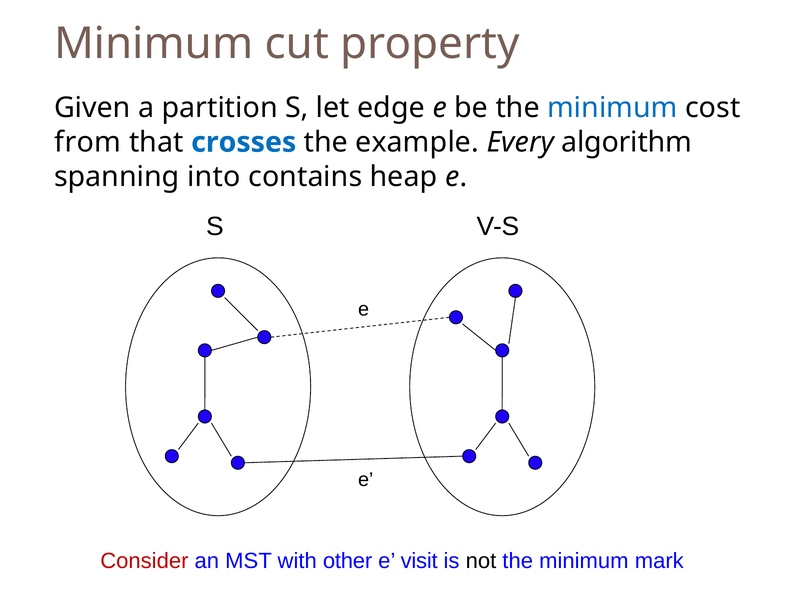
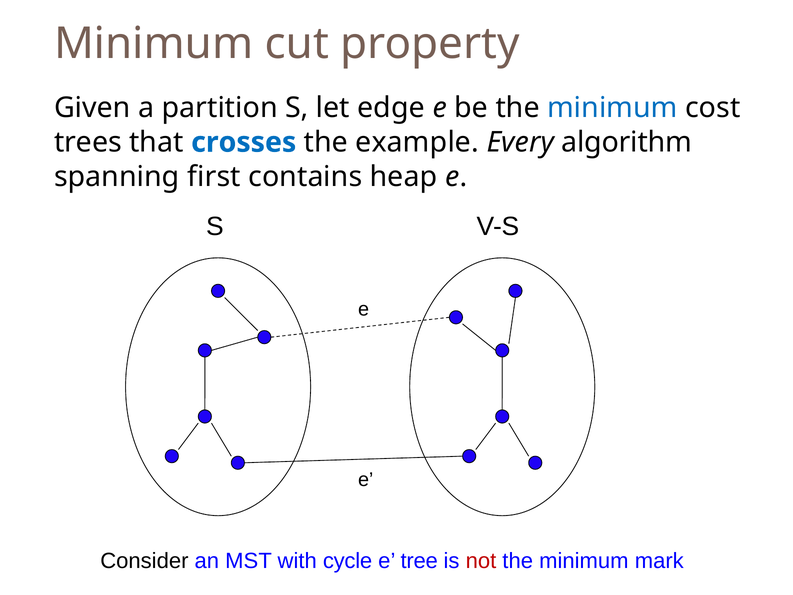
from: from -> trees
into: into -> first
Consider colour: red -> black
other: other -> cycle
visit: visit -> tree
not colour: black -> red
